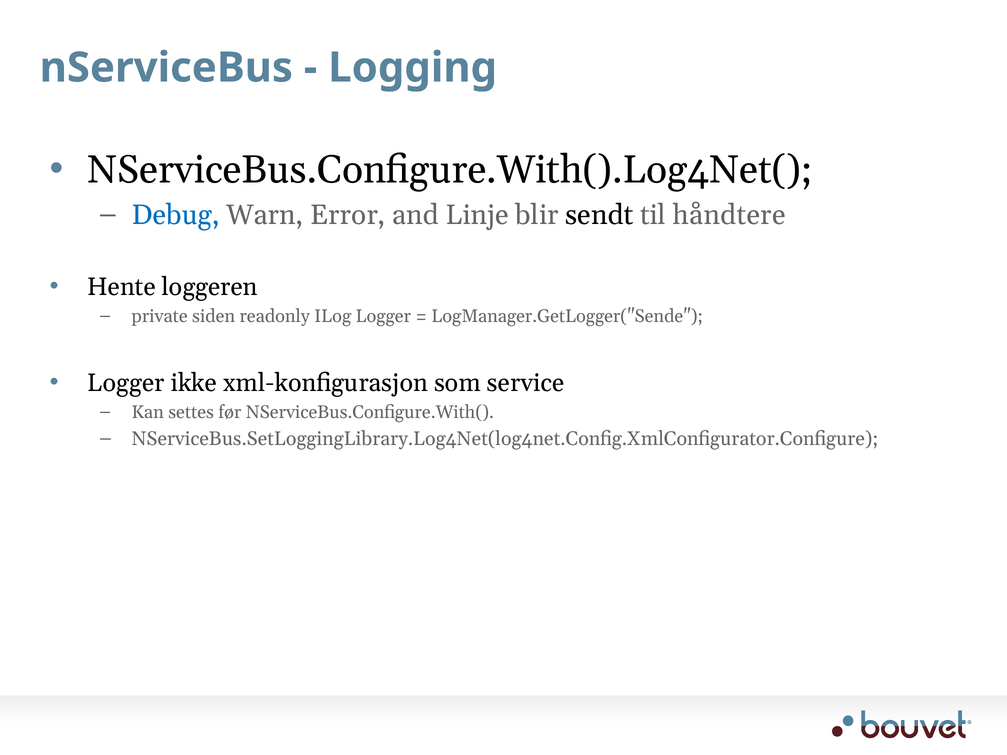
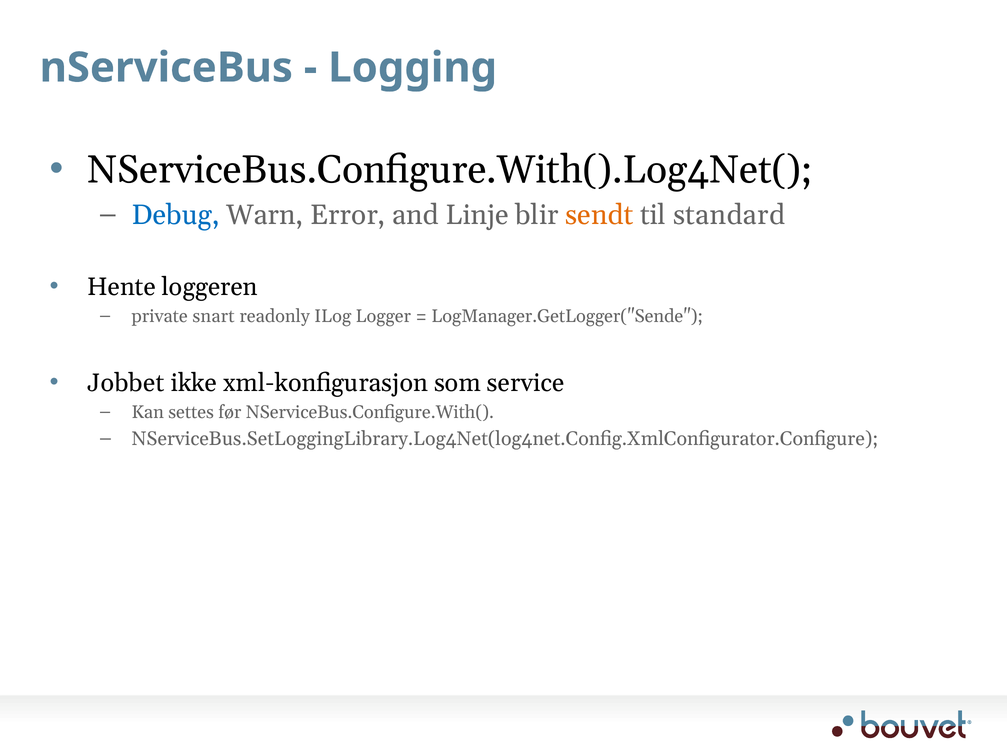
sendt colour: black -> orange
håndtere: håndtere -> standard
siden: siden -> snart
Logger at (126, 383): Logger -> Jobbet
